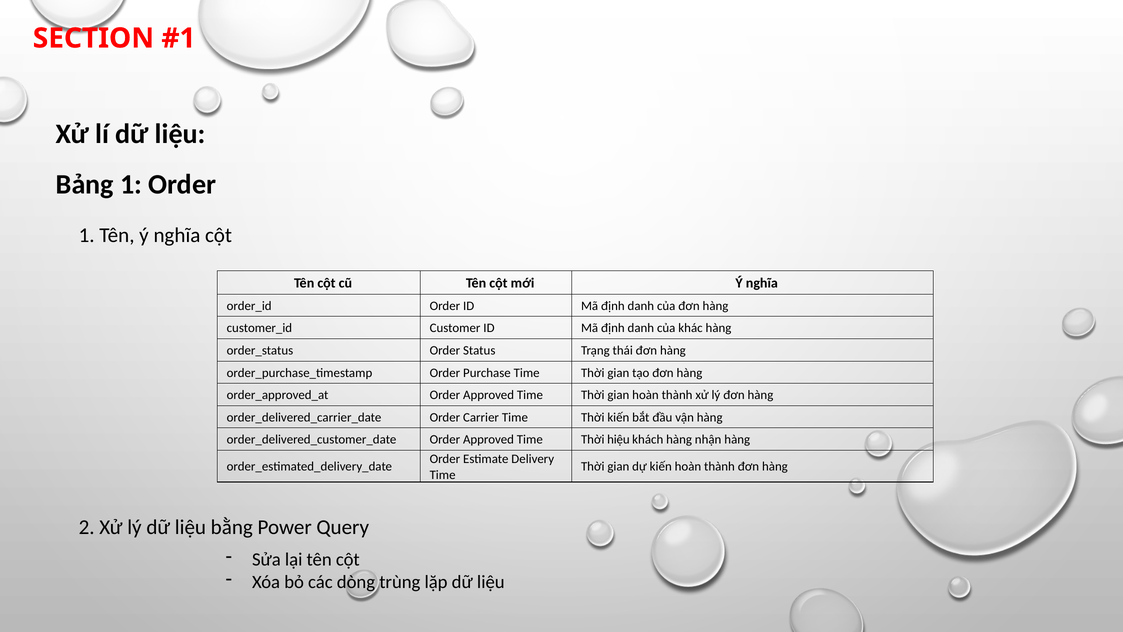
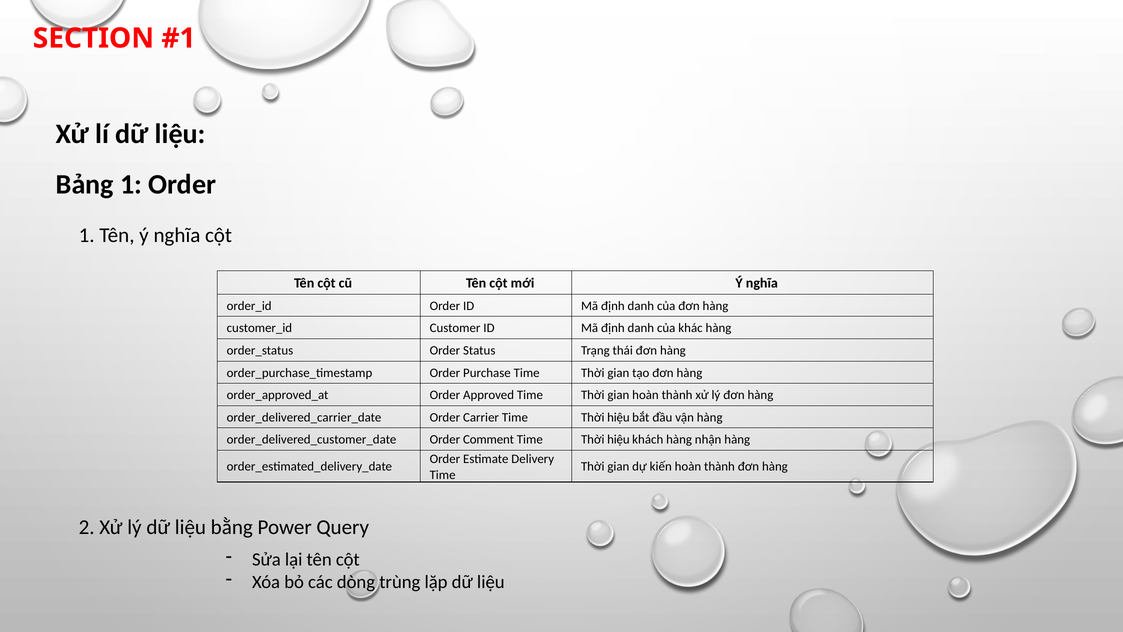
Carrier Time Thời kiến: kiến -> hiệu
Approved at (488, 439): Approved -> Comment
